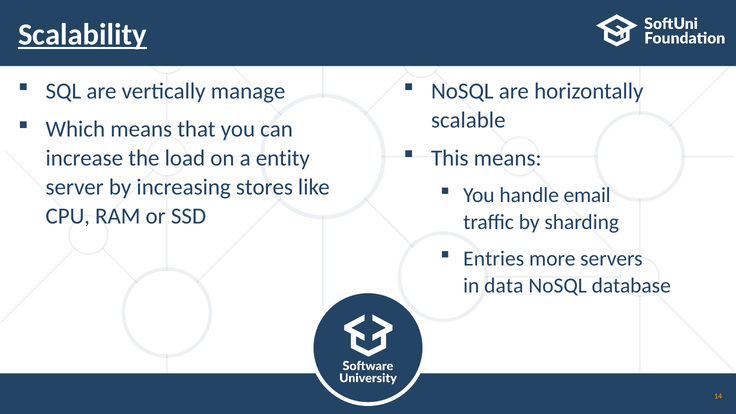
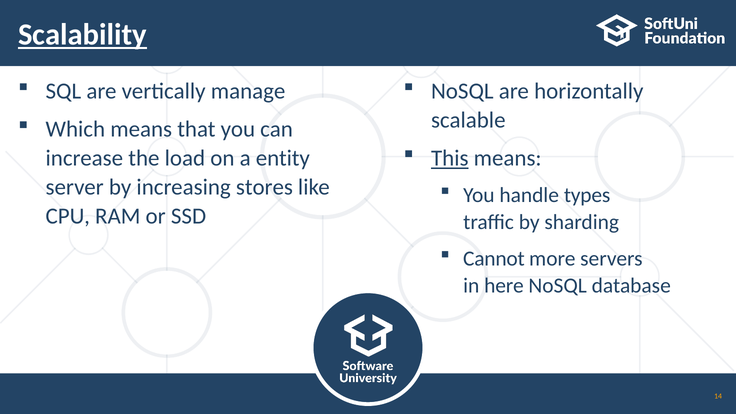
This underline: none -> present
email: email -> types
Entries: Entries -> Cannot
data: data -> here
